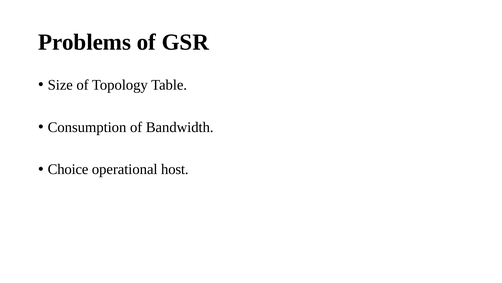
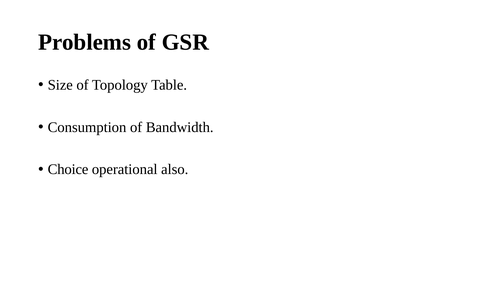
host: host -> also
